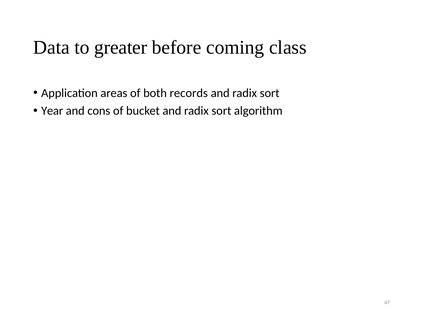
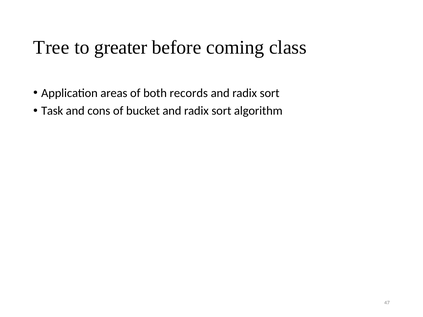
Data: Data -> Tree
Year: Year -> Task
